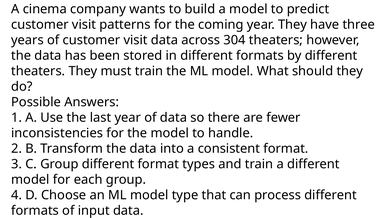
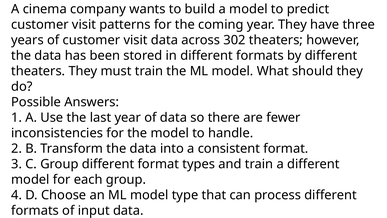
304: 304 -> 302
